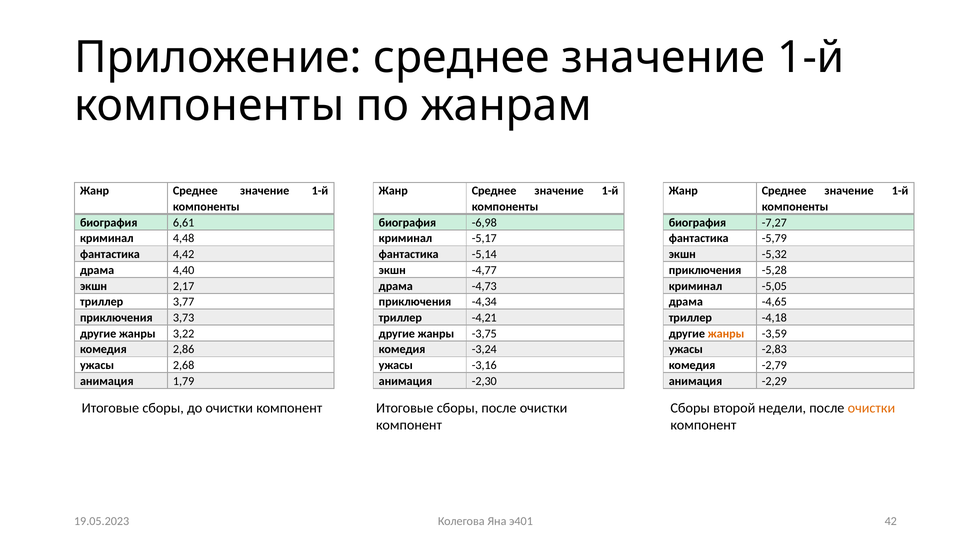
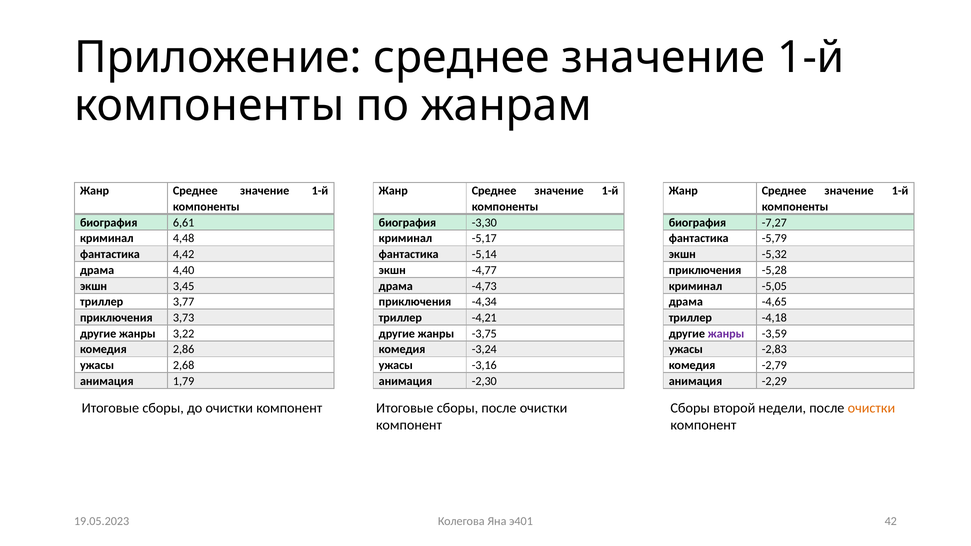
-6,98: -6,98 -> -3,30
2,17: 2,17 -> 3,45
жанры at (726, 334) colour: orange -> purple
